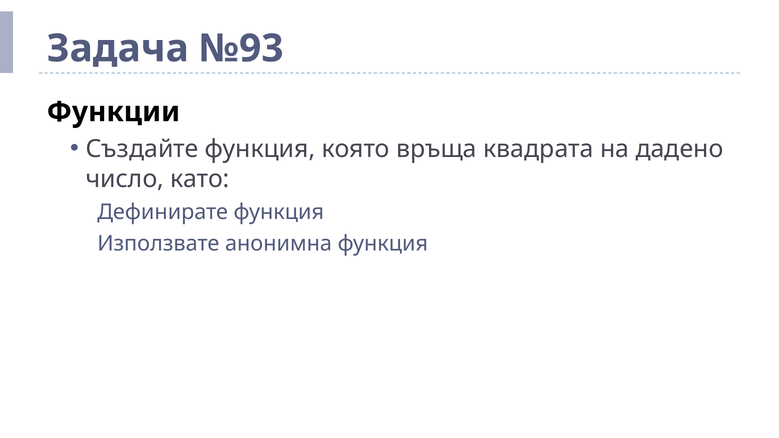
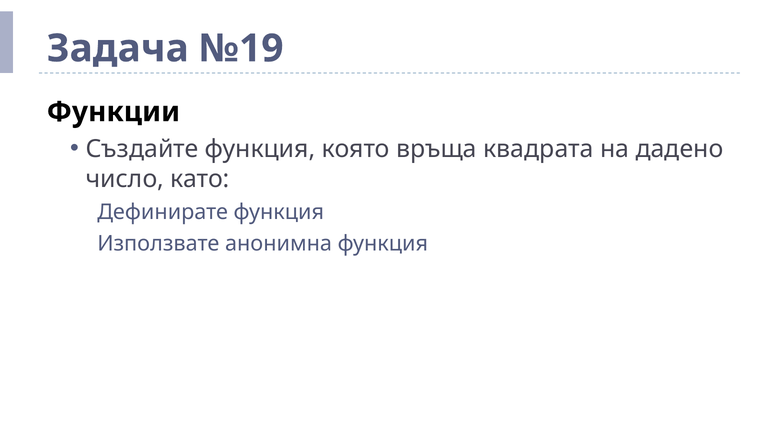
№93: №93 -> №19
